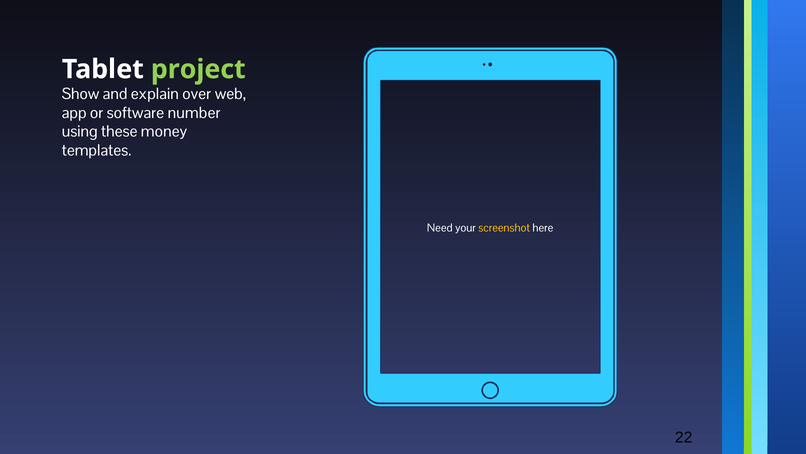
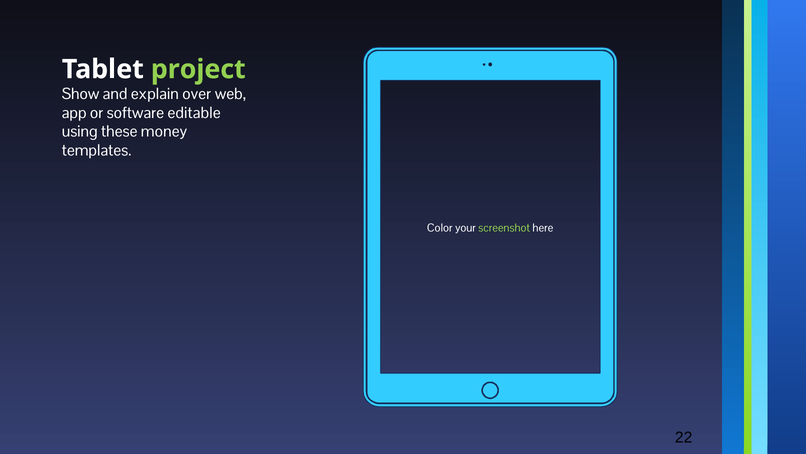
number: number -> editable
Need: Need -> Color
screenshot colour: yellow -> light green
